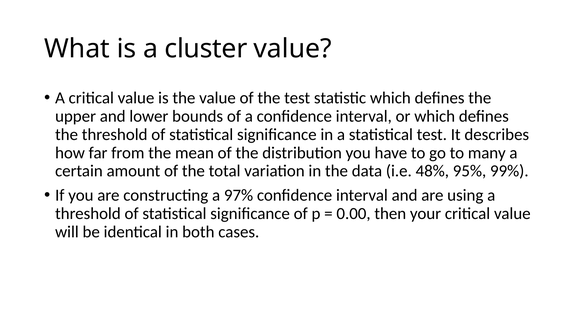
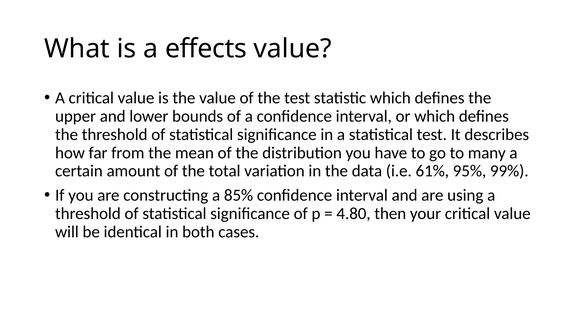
cluster: cluster -> effects
48%: 48% -> 61%
97%: 97% -> 85%
0.00: 0.00 -> 4.80
